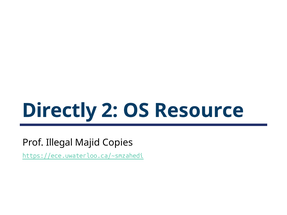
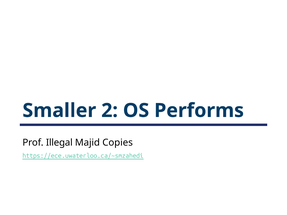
Directly: Directly -> Smaller
Resource: Resource -> Performs
